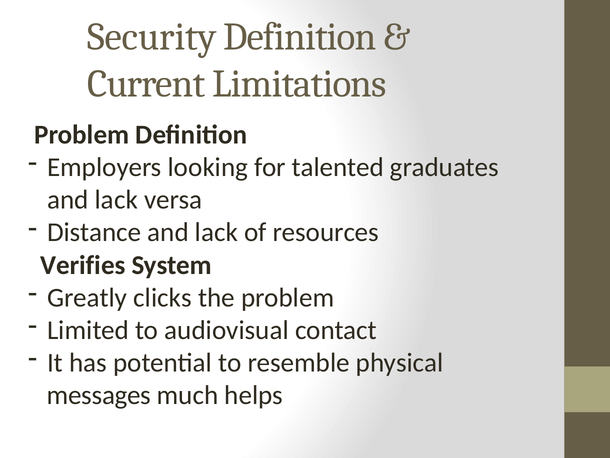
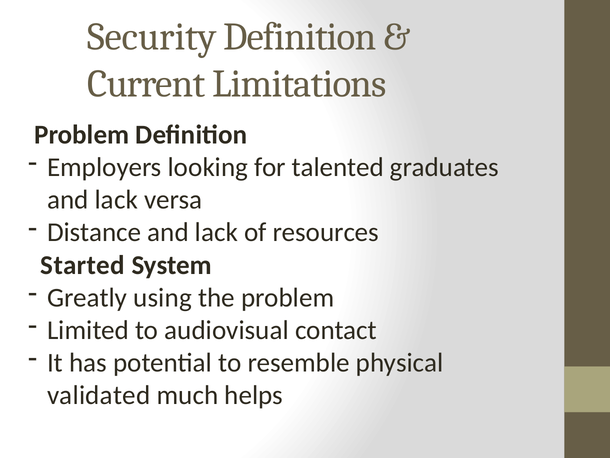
Verifies: Verifies -> Started
clicks: clicks -> using
messages: messages -> validated
